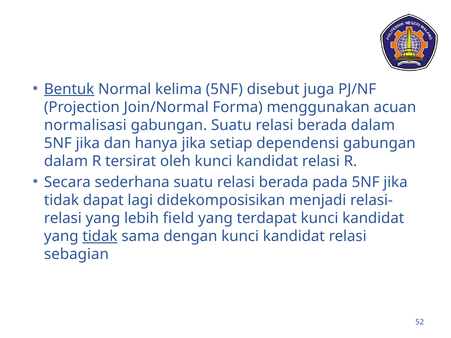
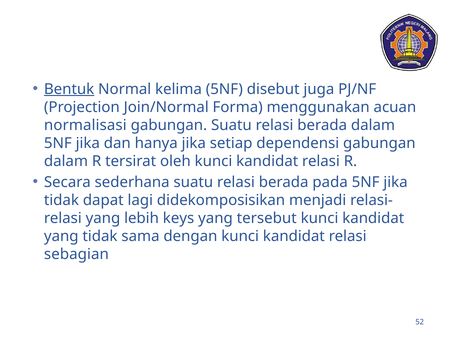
field: field -> keys
terdapat: terdapat -> tersebut
tidak at (100, 236) underline: present -> none
